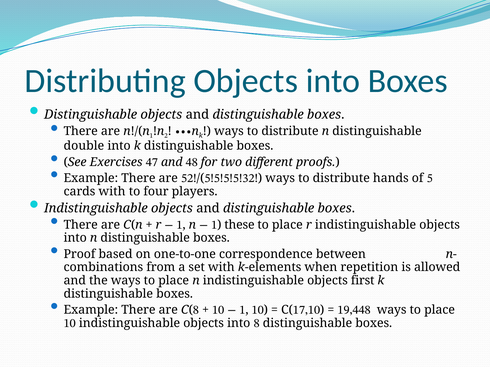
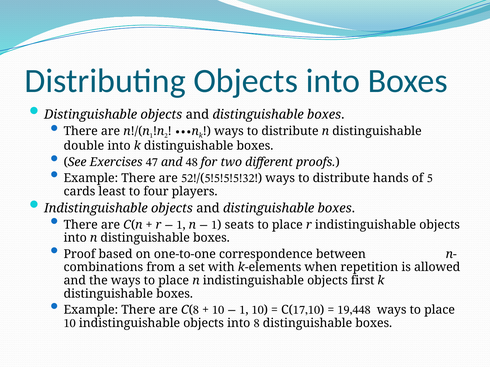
cards with: with -> least
these: these -> seats
